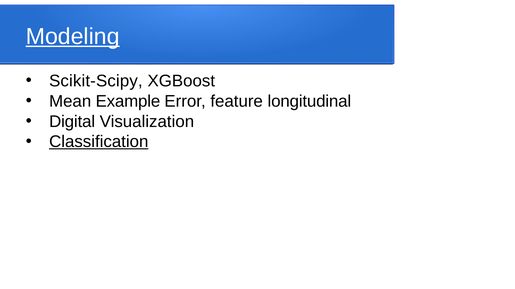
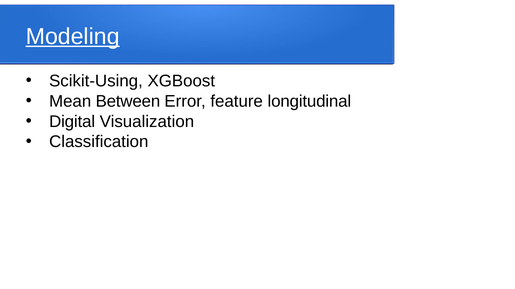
Scikit-Scipy: Scikit-Scipy -> Scikit-Using
Example: Example -> Between
Classification underline: present -> none
